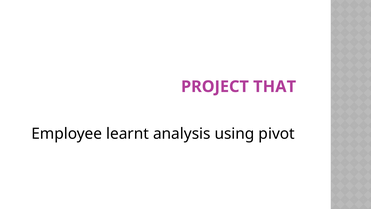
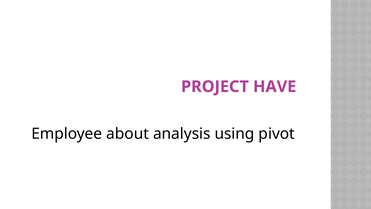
THAT: THAT -> HAVE
learnt: learnt -> about
